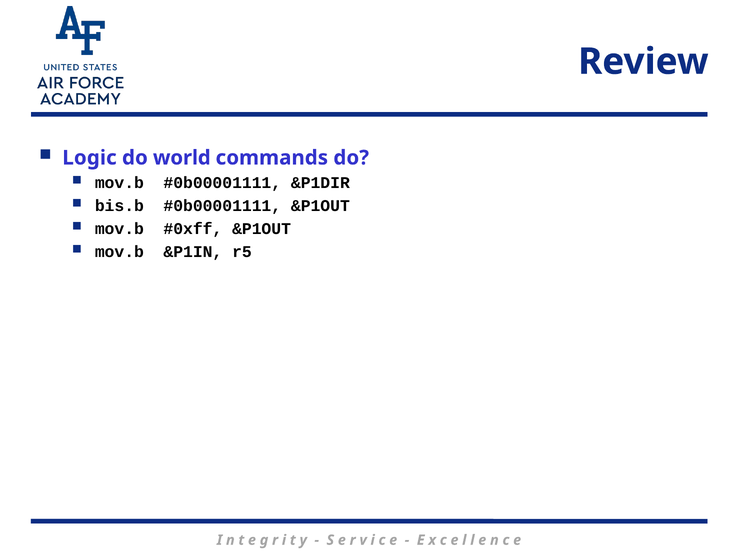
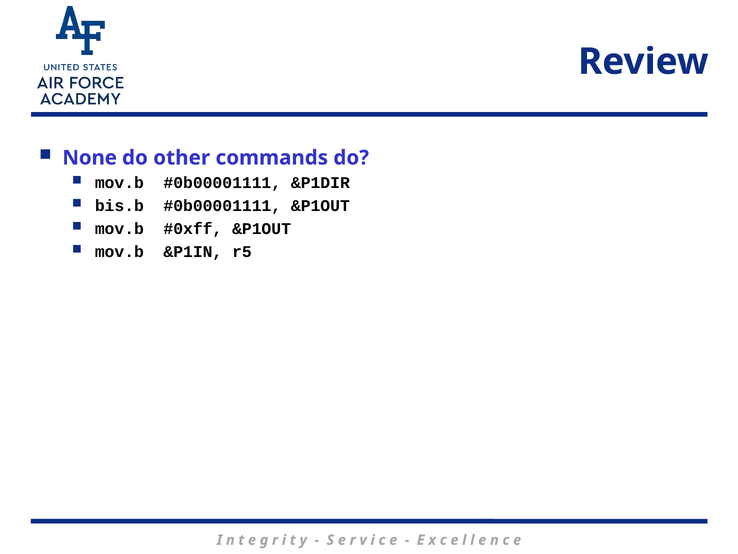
Logic: Logic -> None
world: world -> other
